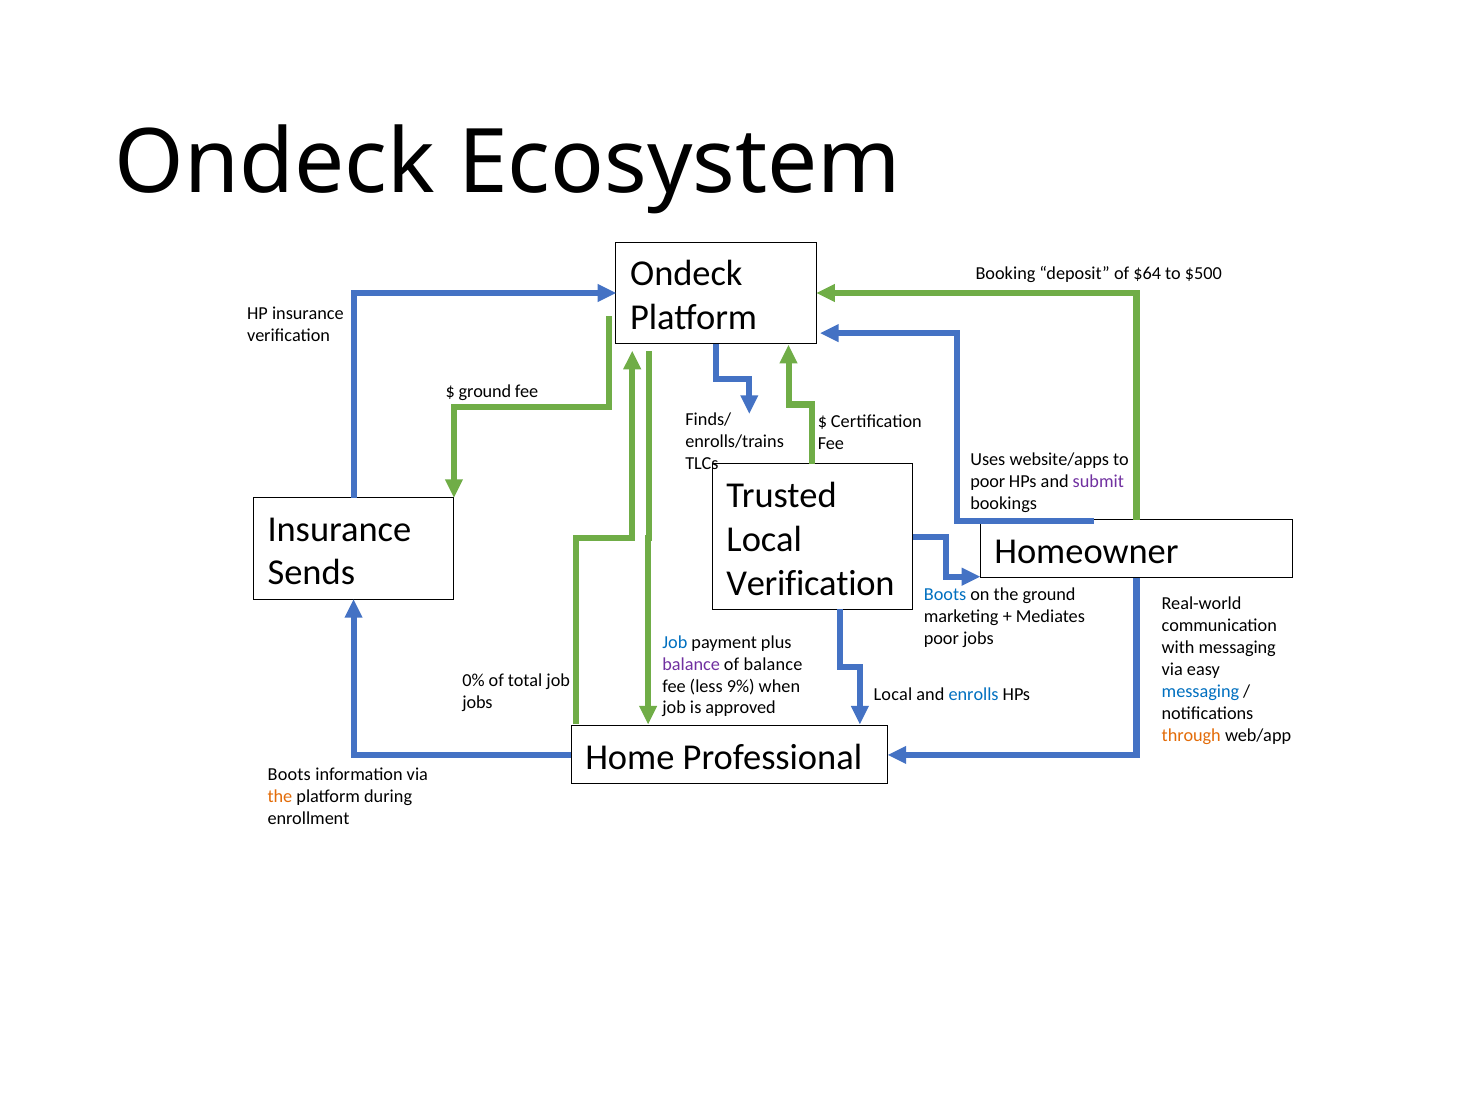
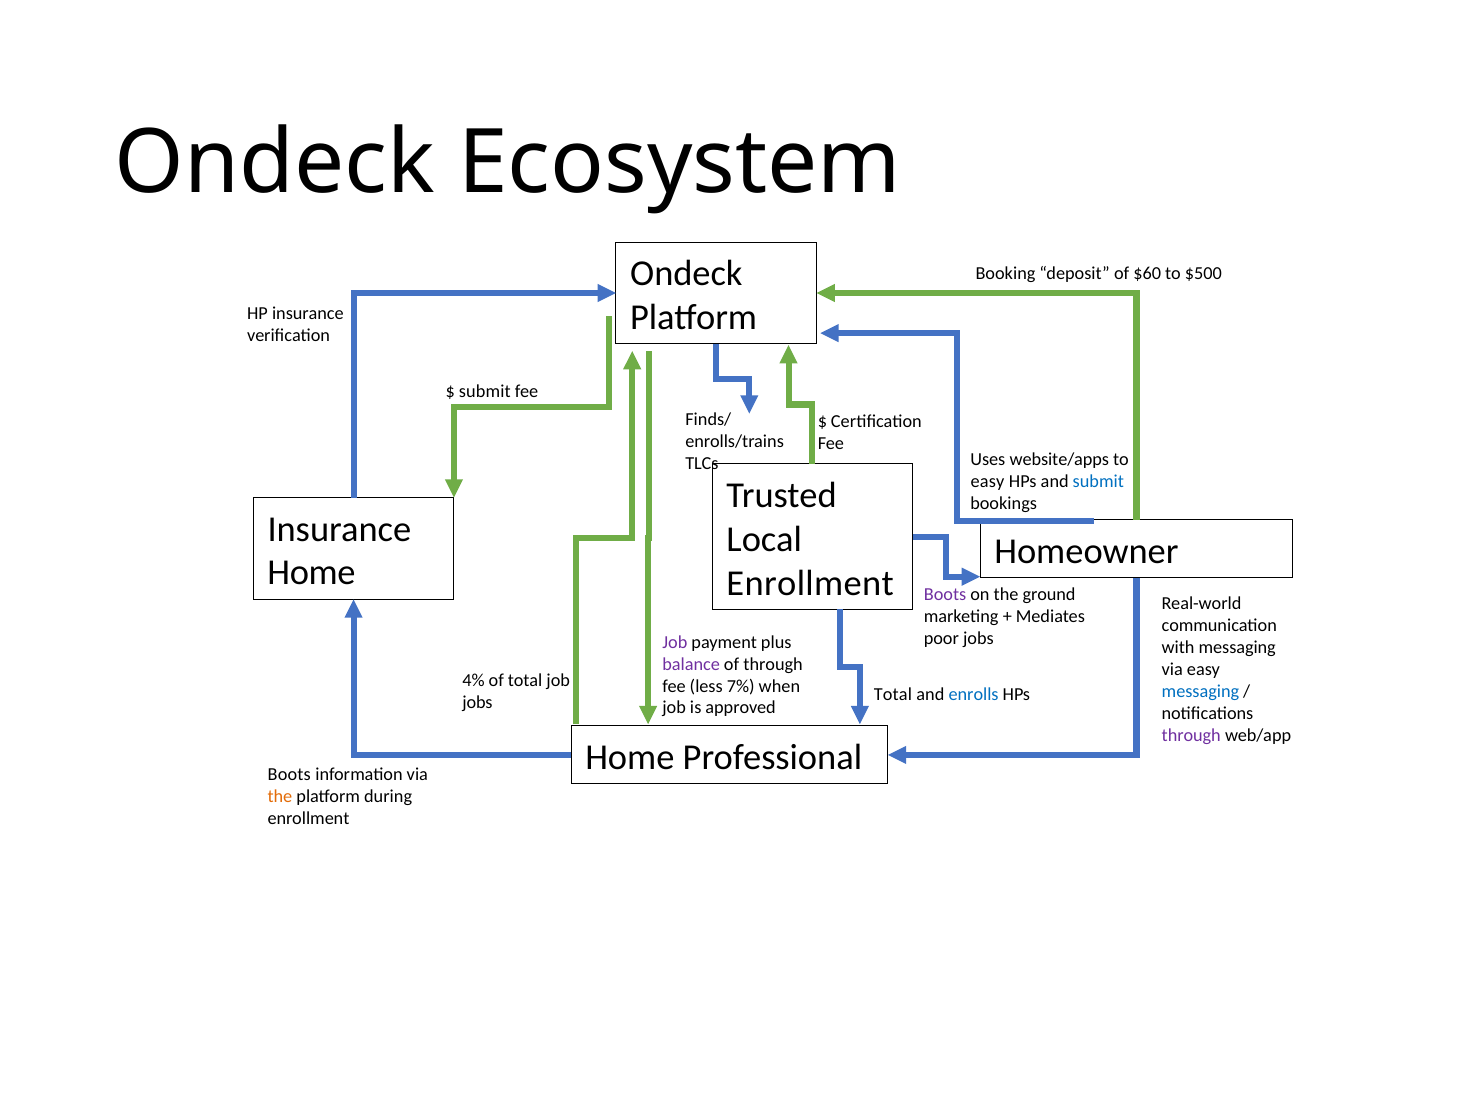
$64: $64 -> $60
ground at (485, 392): ground -> submit
poor at (988, 481): poor -> easy
submit at (1098, 481) colour: purple -> blue
Sends at (311, 573): Sends -> Home
Verification at (810, 583): Verification -> Enrollment
Boots at (945, 595) colour: blue -> purple
Job at (675, 642) colour: blue -> purple
of balance: balance -> through
0%: 0% -> 4%
9%: 9% -> 7%
Local at (893, 695): Local -> Total
through at (1191, 735) colour: orange -> purple
